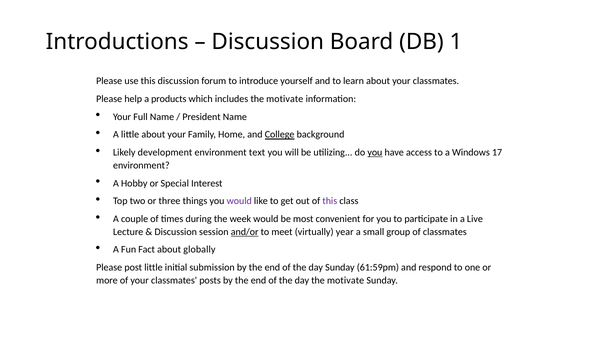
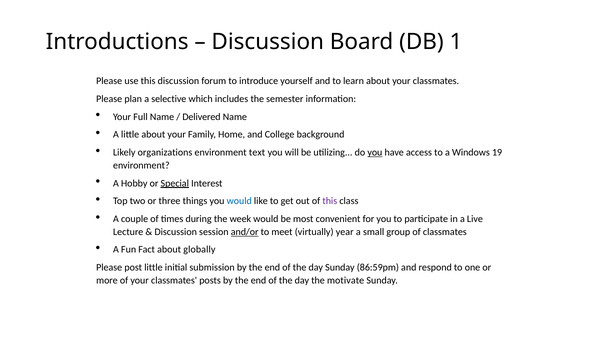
help: help -> plan
products: products -> selective
includes the motivate: motivate -> semester
President: President -> Delivered
College underline: present -> none
development: development -> organizations
17: 17 -> 19
Special underline: none -> present
would at (239, 201) colour: purple -> blue
61:59pm: 61:59pm -> 86:59pm
